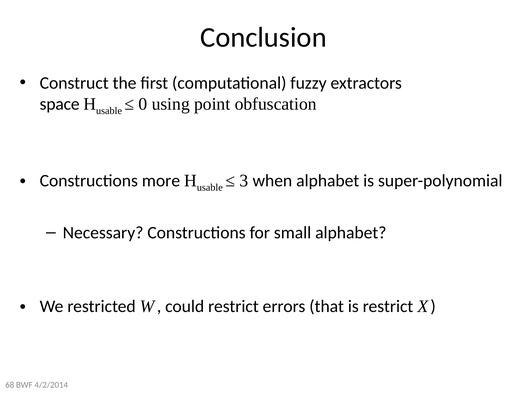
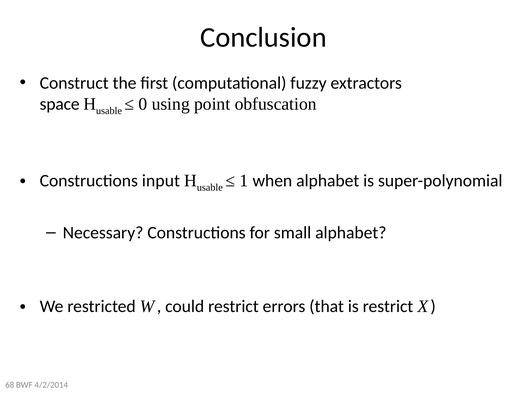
more: more -> input
3: 3 -> 1
